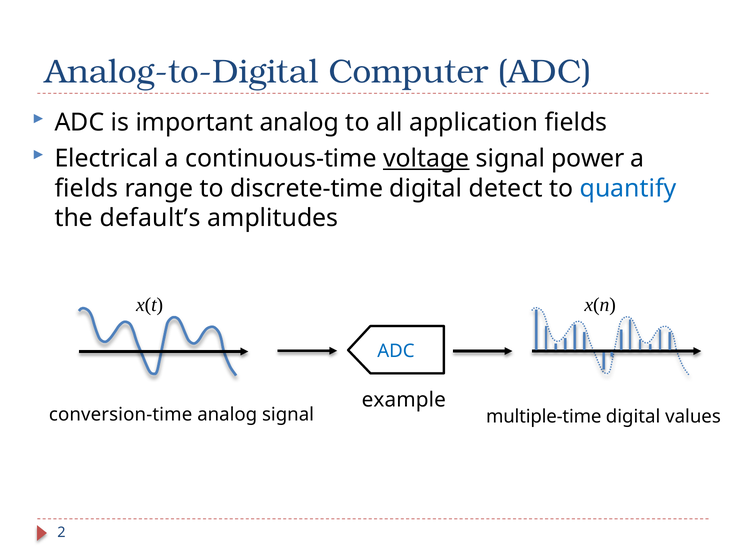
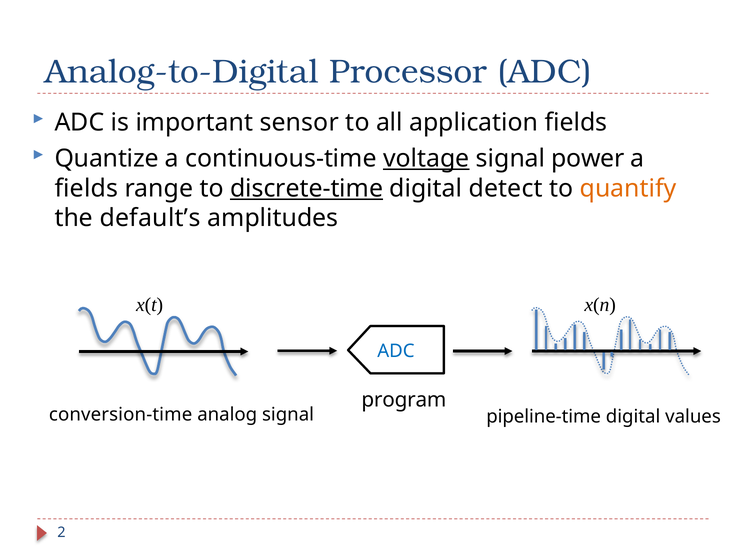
Computer: Computer -> Processor
important analog: analog -> sensor
Electrical: Electrical -> Quantize
discrete-time underline: none -> present
quantify colour: blue -> orange
example: example -> program
multiple-time: multiple-time -> pipeline-time
